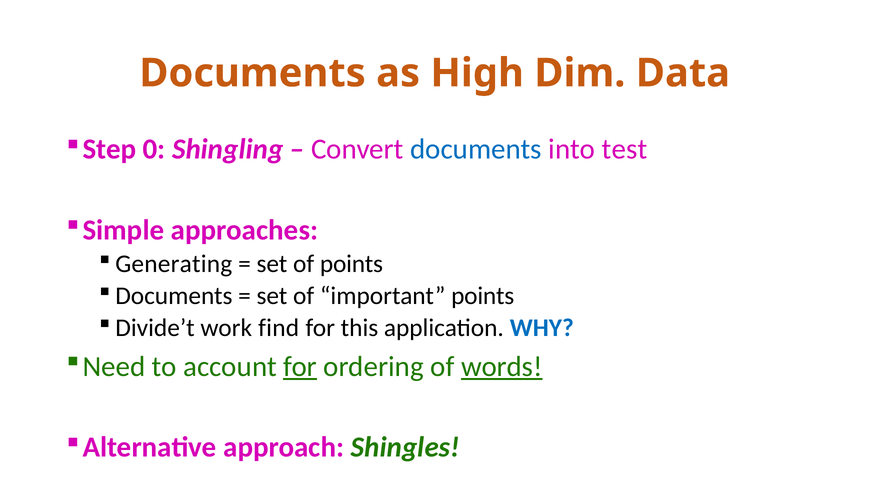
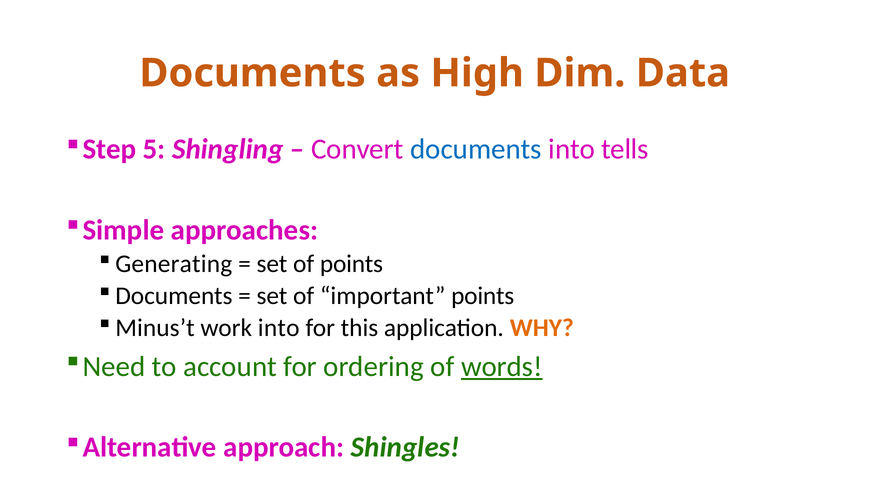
0: 0 -> 5
test: test -> tells
Divide’t: Divide’t -> Minus’t
work find: find -> into
WHY colour: blue -> orange
for at (300, 366) underline: present -> none
